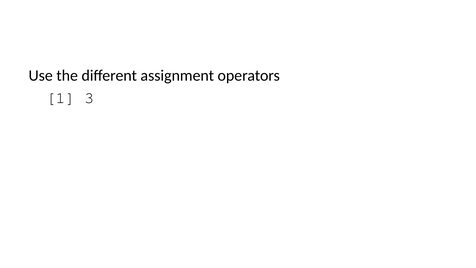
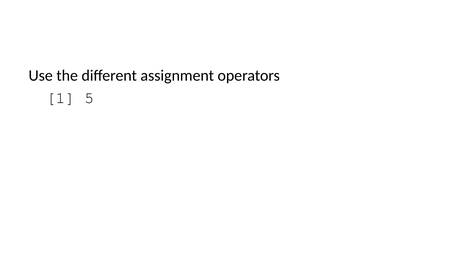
3: 3 -> 5
